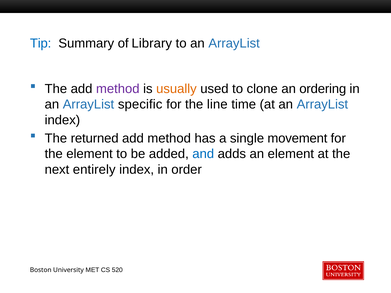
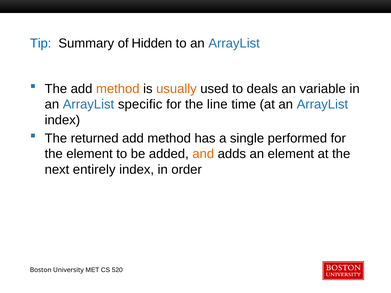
Library: Library -> Hidden
method at (118, 89) colour: purple -> orange
clone: clone -> deals
ordering: ordering -> variable
movement: movement -> performed
and colour: blue -> orange
